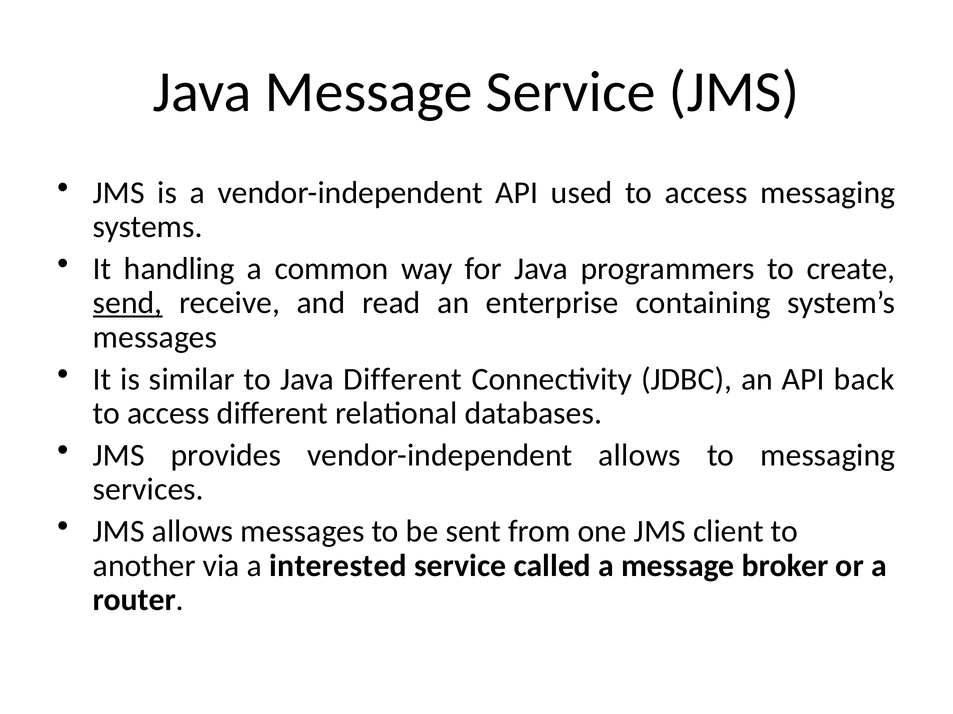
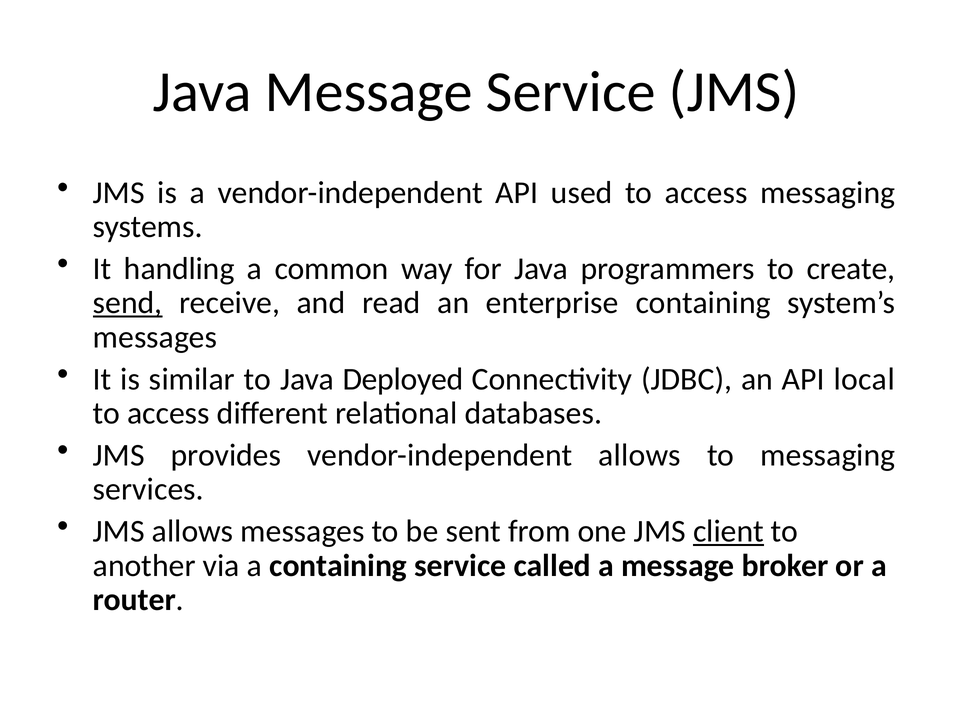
Java Different: Different -> Deployed
back: back -> local
client underline: none -> present
a interested: interested -> containing
